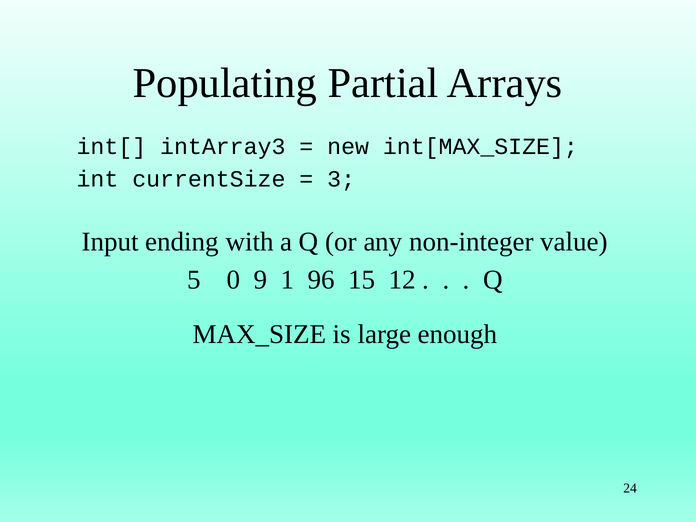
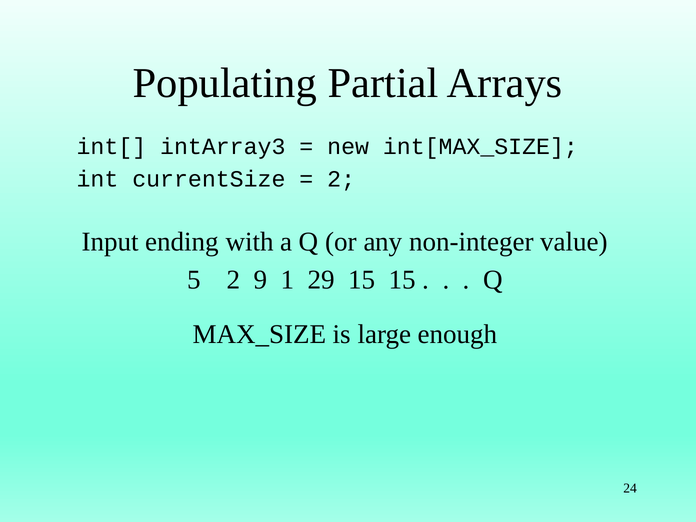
3 at (341, 179): 3 -> 2
0 at (233, 280): 0 -> 2
96: 96 -> 29
15 12: 12 -> 15
